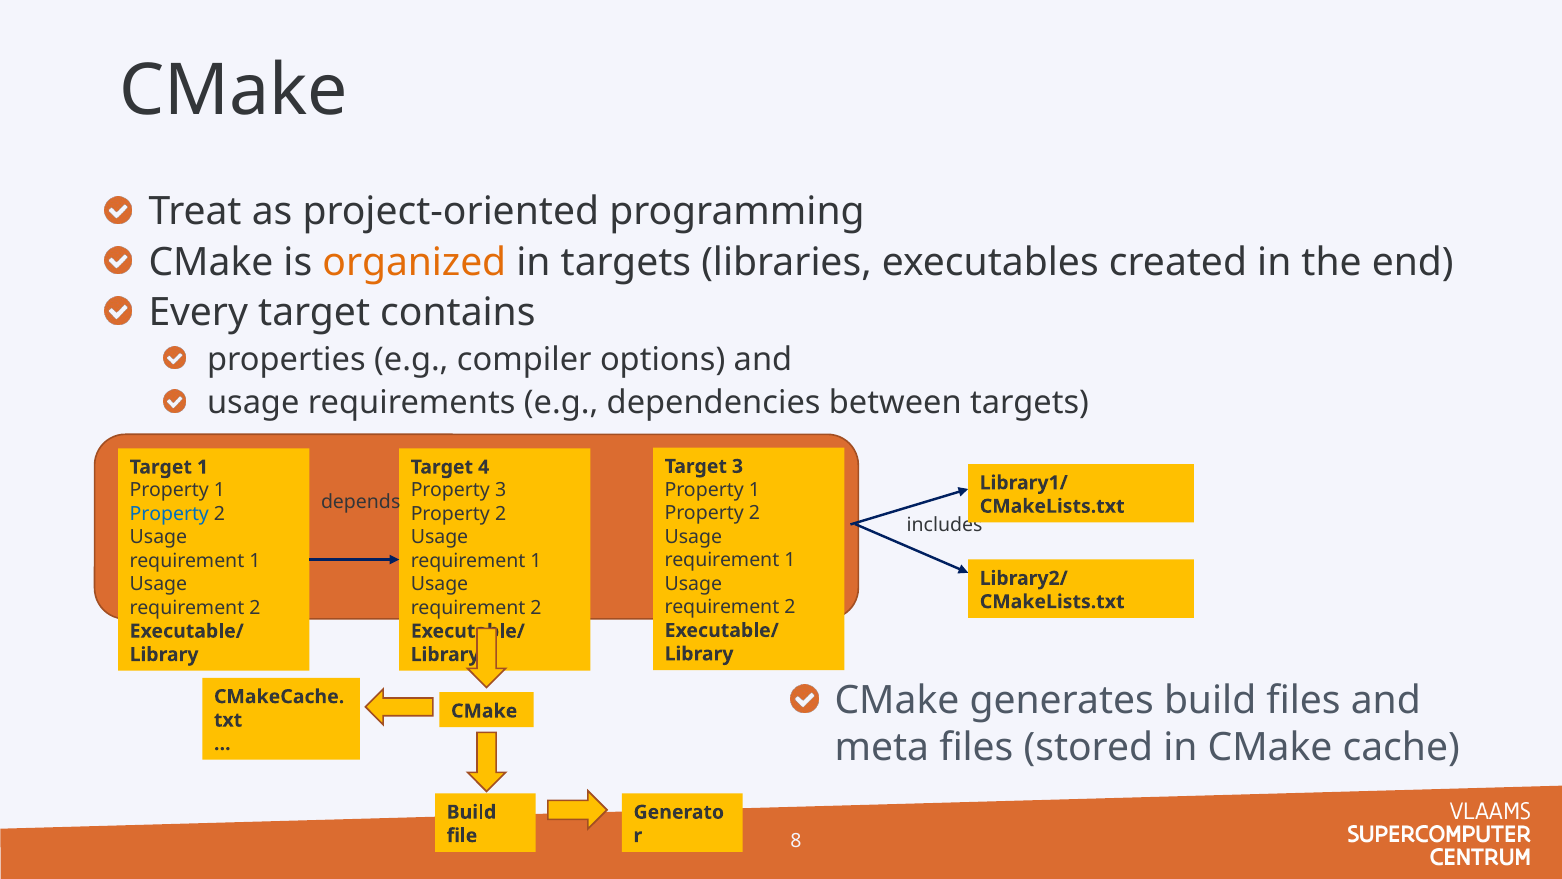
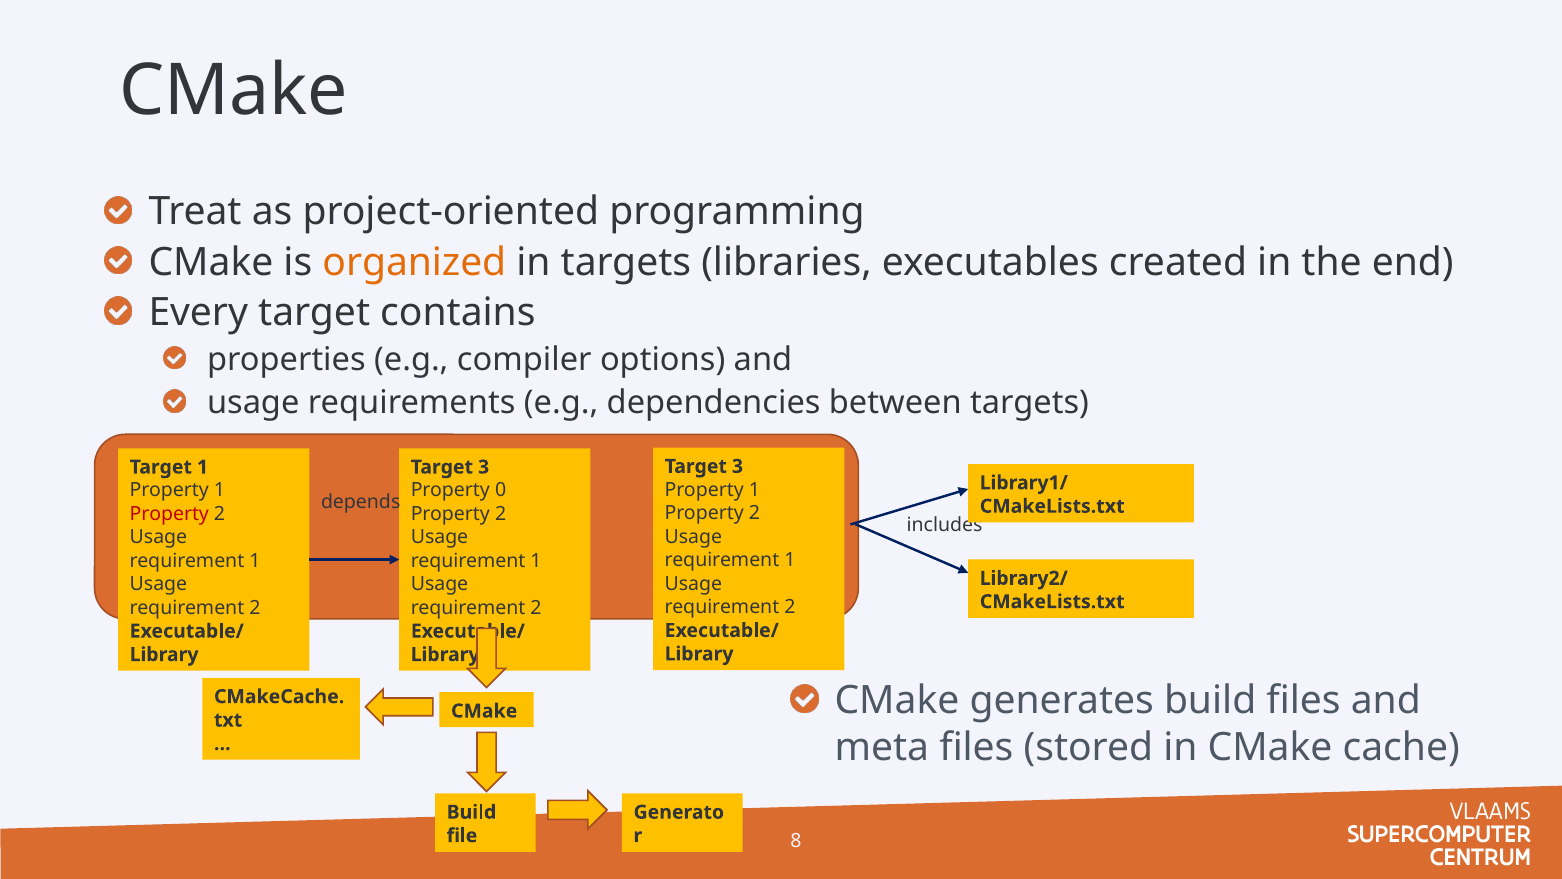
4 at (484, 467): 4 -> 3
Property 3: 3 -> 0
Property at (169, 514) colour: blue -> red
